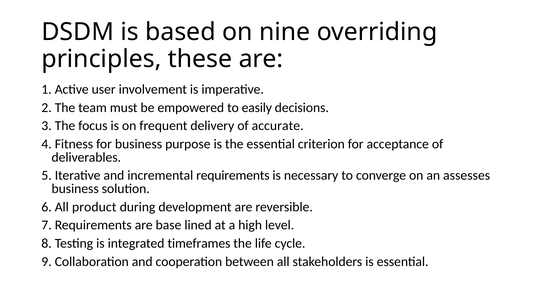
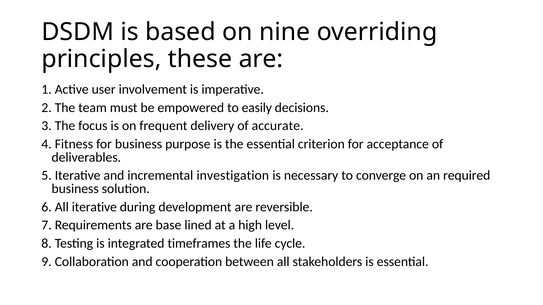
incremental requirements: requirements -> investigation
assesses: assesses -> required
All product: product -> iterative
